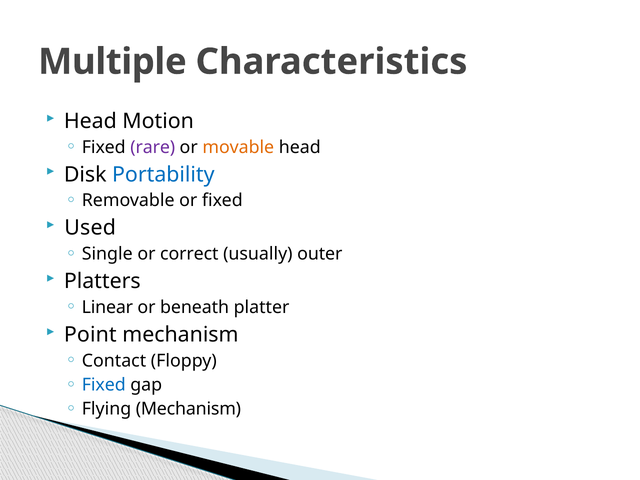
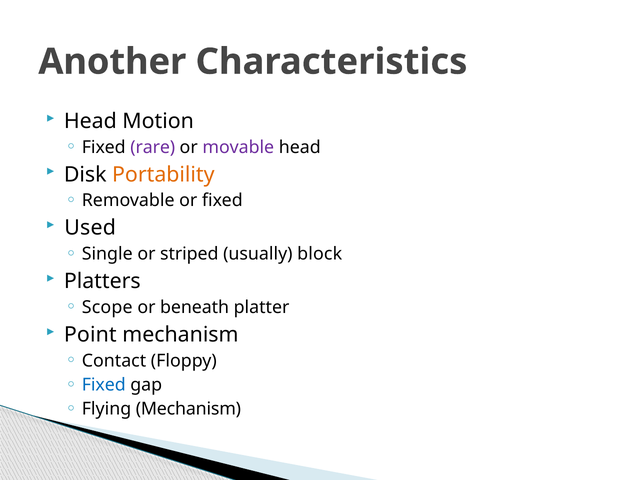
Multiple: Multiple -> Another
movable colour: orange -> purple
Portability colour: blue -> orange
correct: correct -> striped
outer: outer -> block
Linear: Linear -> Scope
